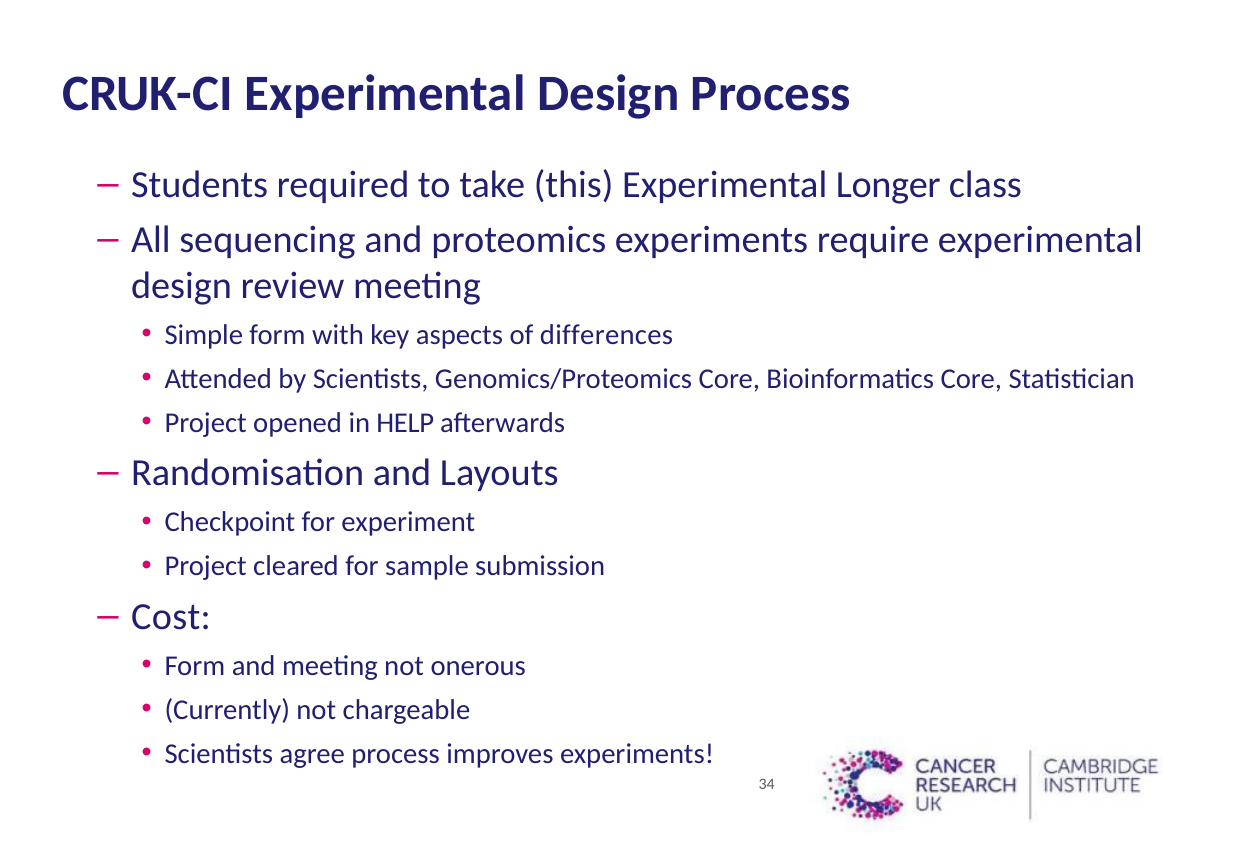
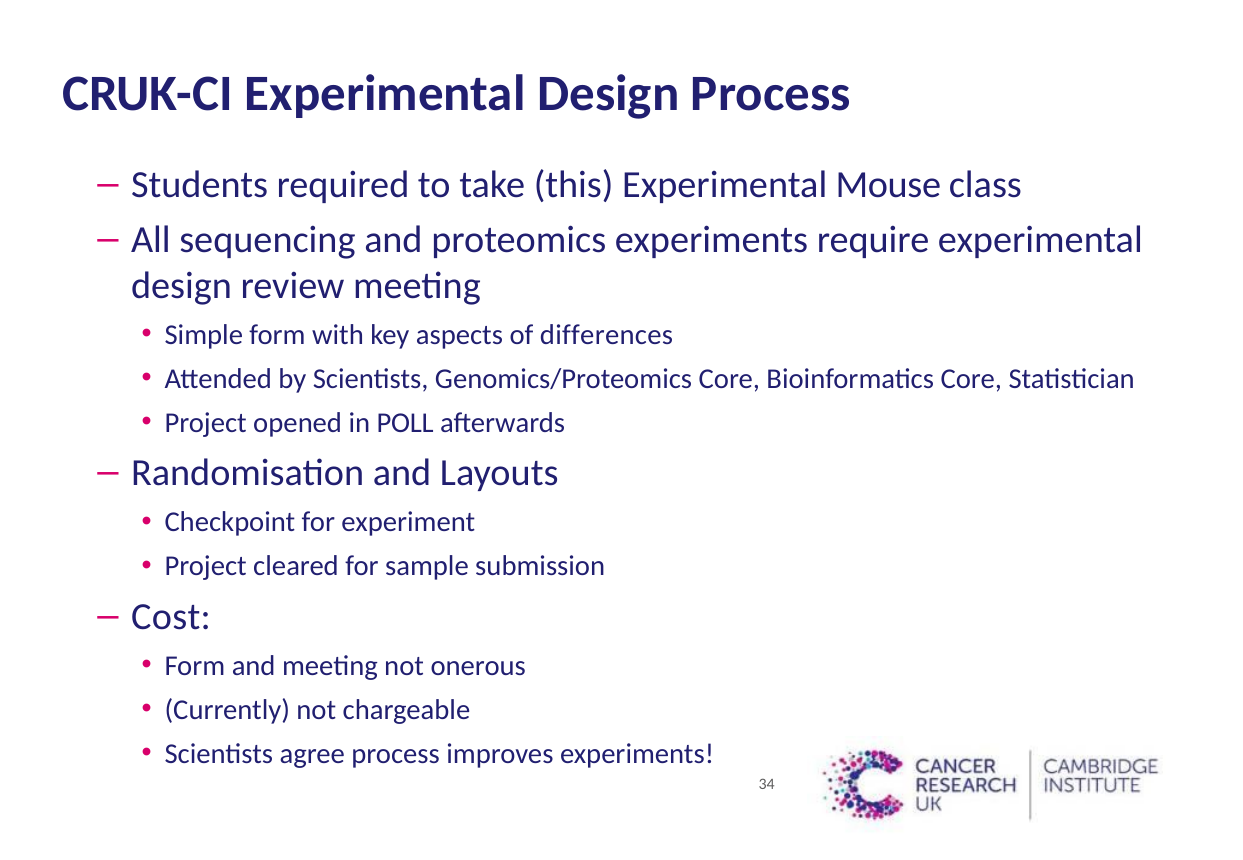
Longer: Longer -> Mouse
HELP: HELP -> POLL
